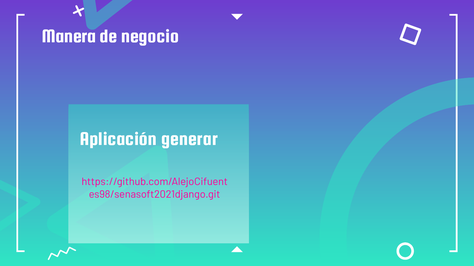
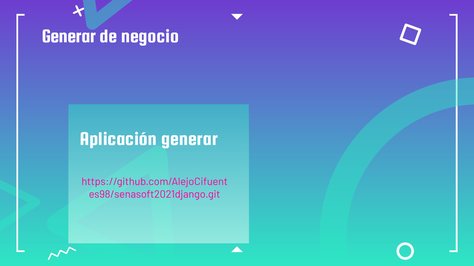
Manera at (69, 36): Manera -> Generar
